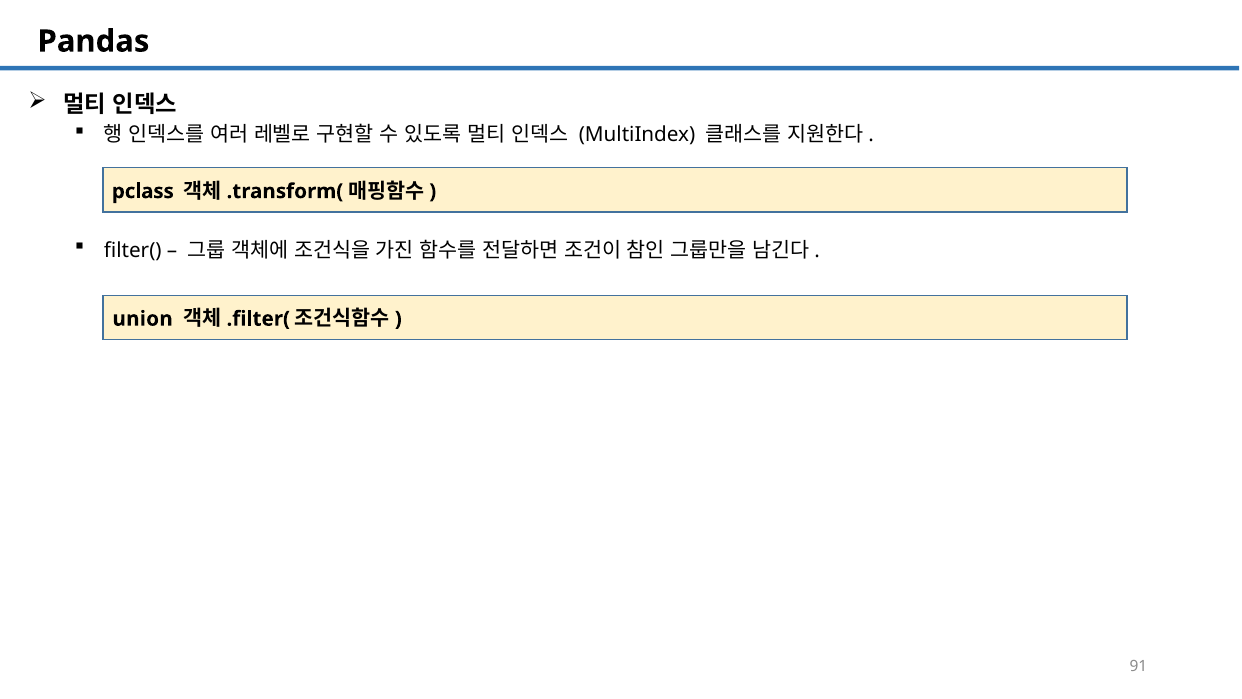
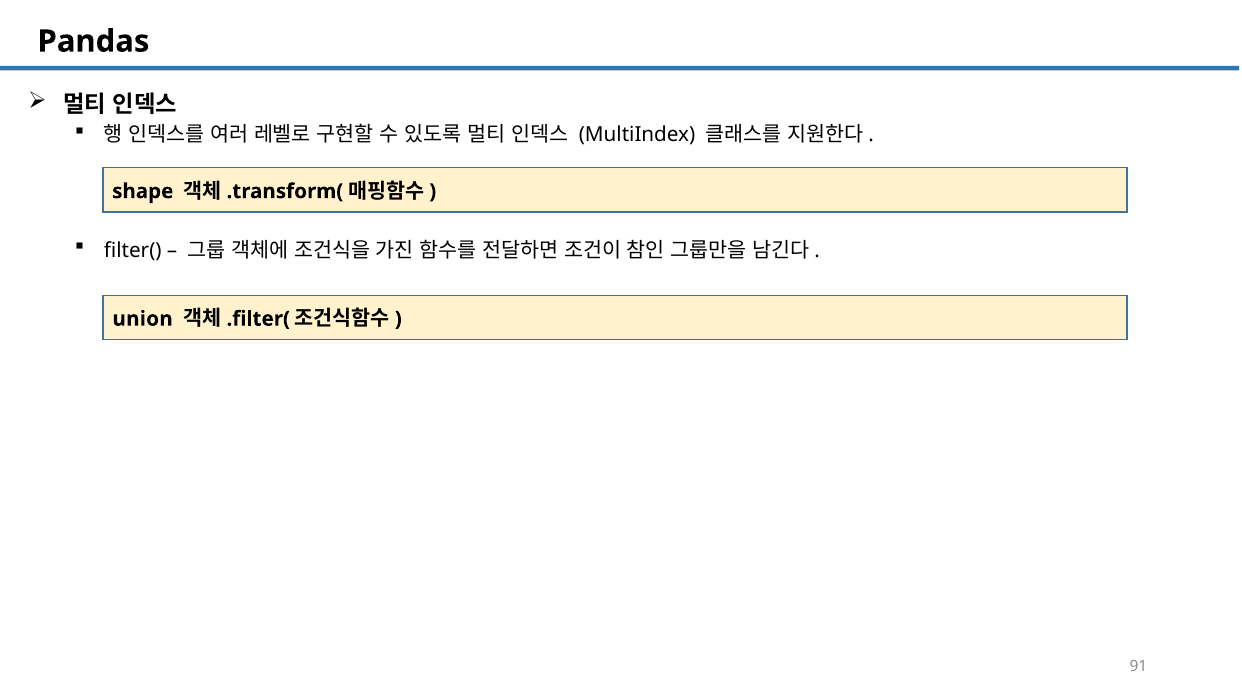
pclass: pclass -> shape
